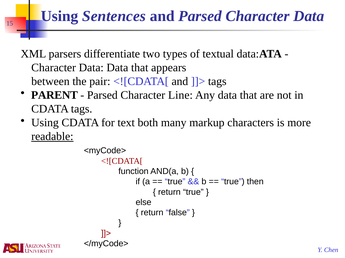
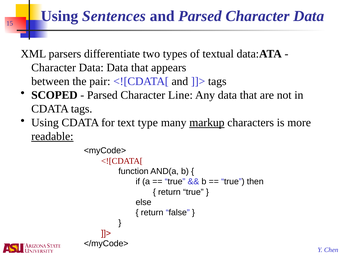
PARENT: PARENT -> SCOPED
both: both -> type
markup underline: none -> present
